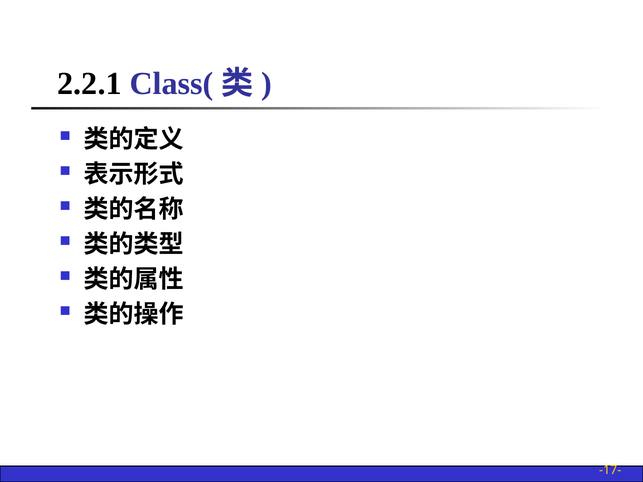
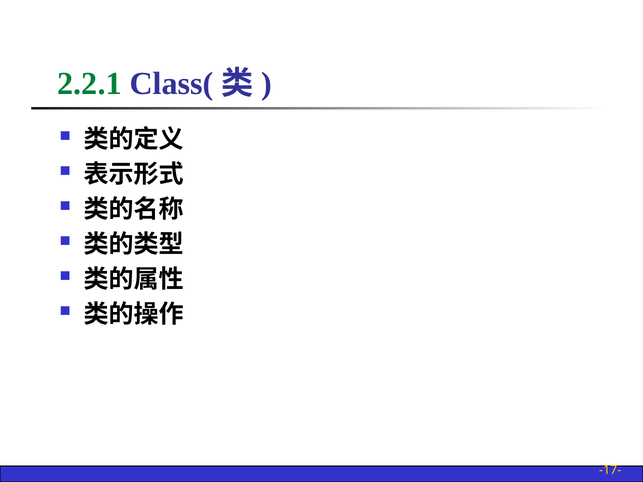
2.2.1 colour: black -> green
